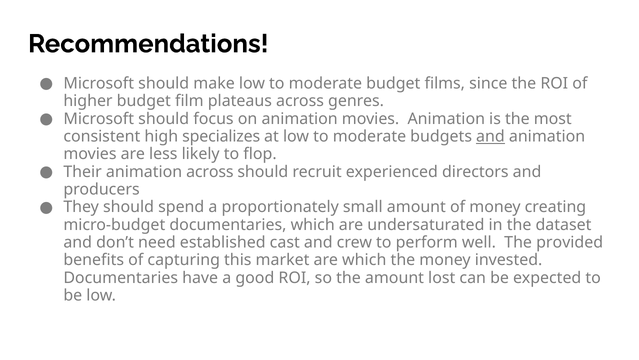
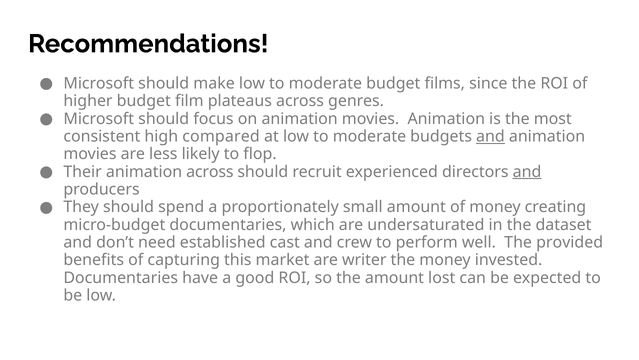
specializes: specializes -> compared
and at (527, 172) underline: none -> present
are which: which -> writer
